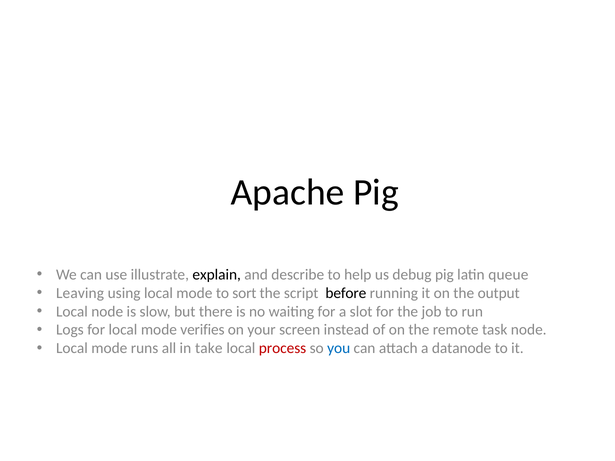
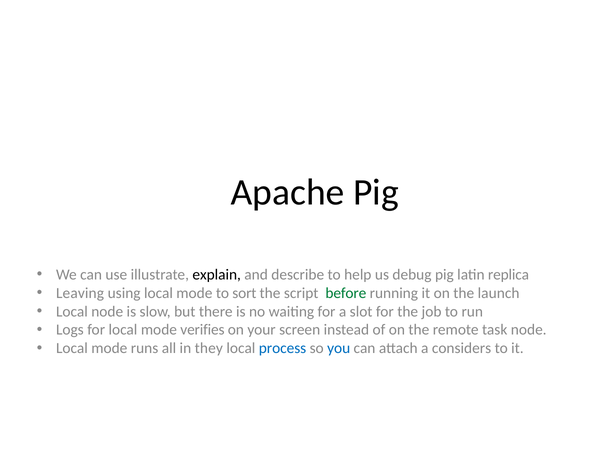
queue: queue -> replica
before colour: black -> green
output: output -> launch
take: take -> they
process colour: red -> blue
datanode: datanode -> considers
